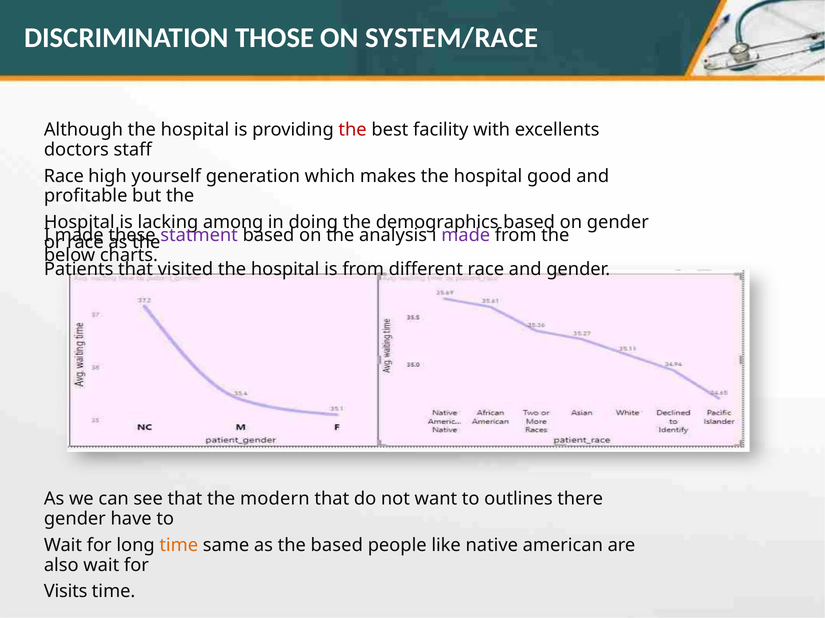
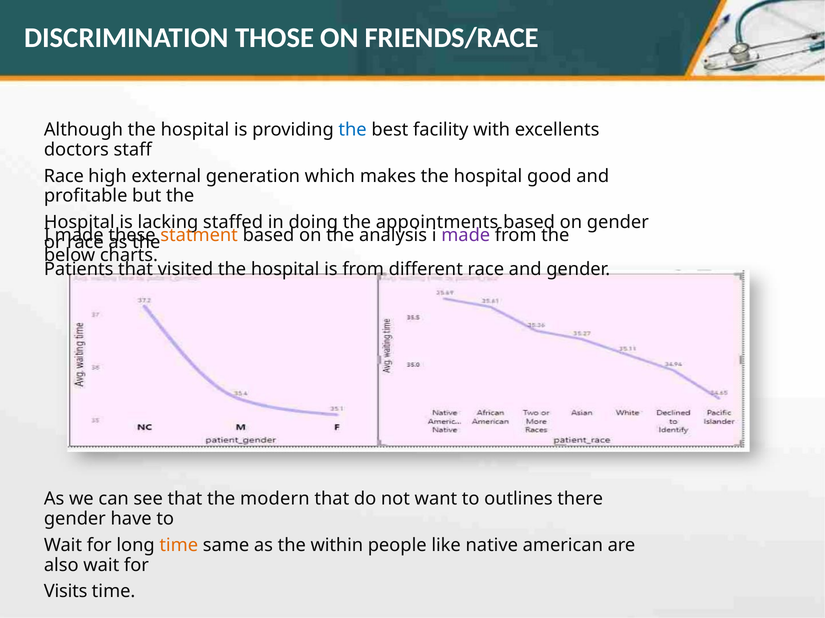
SYSTEM/RACE: SYSTEM/RACE -> FRIENDS/RACE
the at (353, 130) colour: red -> blue
yourself: yourself -> external
among: among -> staffed
demographics: demographics -> appointments
statment colour: purple -> orange
the based: based -> within
